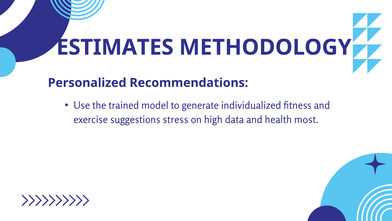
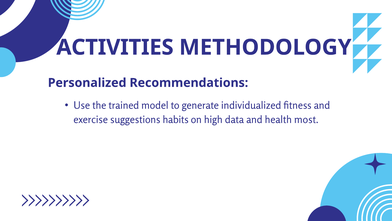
ESTIMATES: ESTIMATES -> ACTIVITIES
stress: stress -> habits
